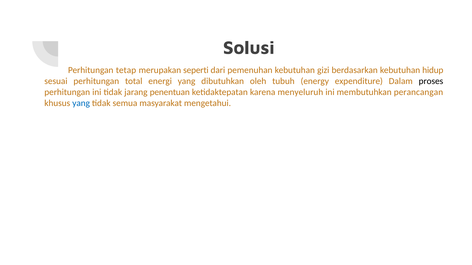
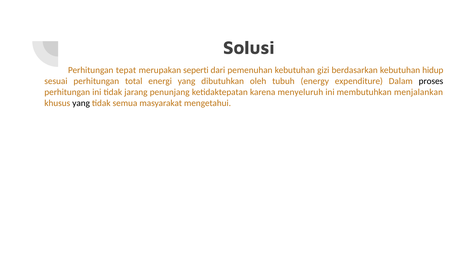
tetap: tetap -> tepat
penentuan: penentuan -> penunjang
perancangan: perancangan -> menjalankan
yang at (81, 103) colour: blue -> black
